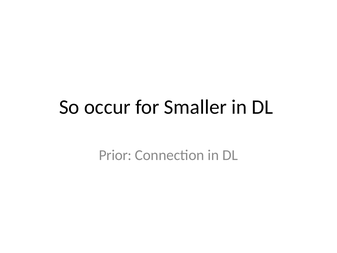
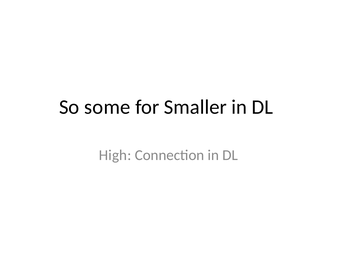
occur: occur -> some
Prior: Prior -> High
